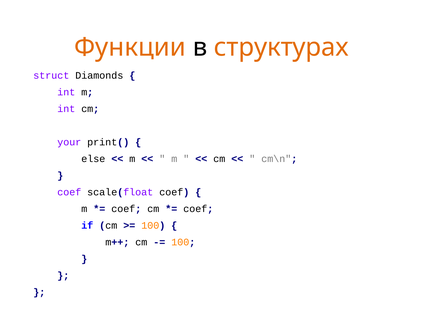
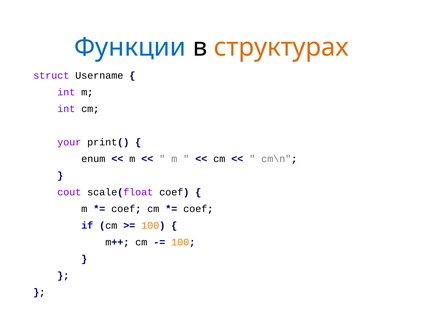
Функции colour: orange -> blue
Diamonds: Diamonds -> Username
else: else -> enum
coef at (69, 192): coef -> cout
